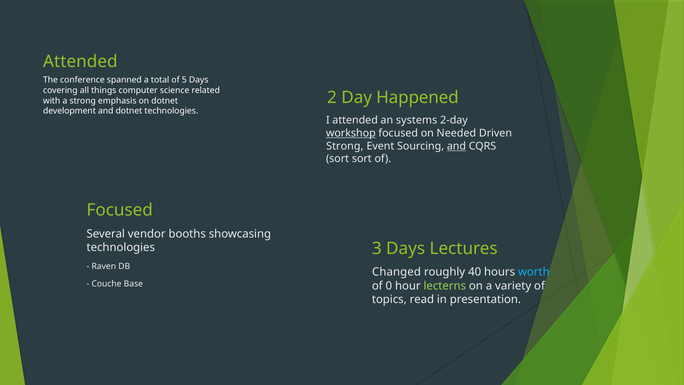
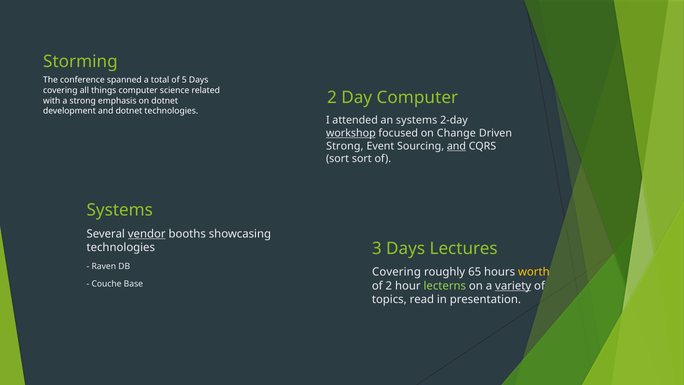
Attended at (80, 62): Attended -> Storming
Day Happened: Happened -> Computer
Needed: Needed -> Change
Focused at (120, 210): Focused -> Systems
vendor underline: none -> present
Changed at (396, 272): Changed -> Covering
40: 40 -> 65
worth colour: light blue -> yellow
of 0: 0 -> 2
variety underline: none -> present
